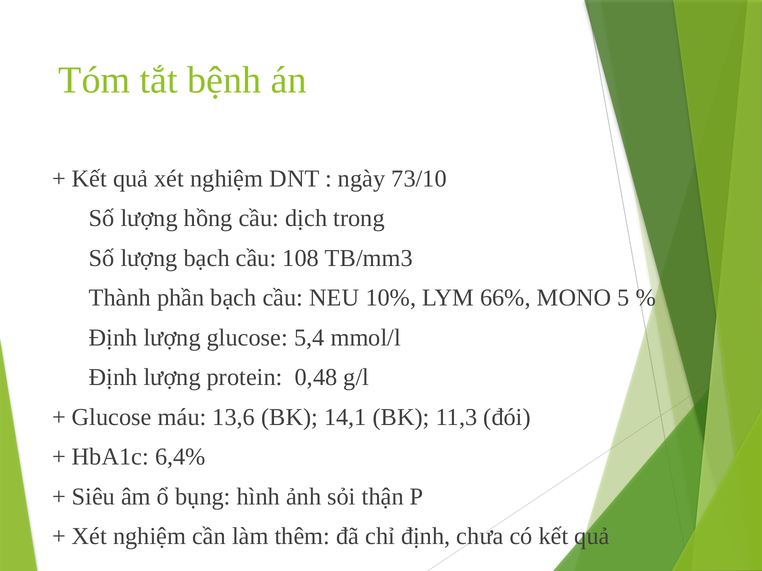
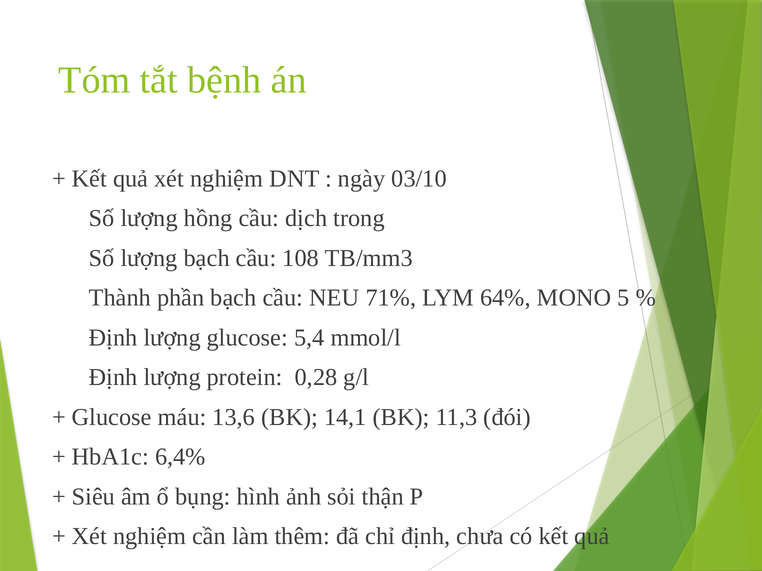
73/10: 73/10 -> 03/10
10%: 10% -> 71%
66%: 66% -> 64%
0,48: 0,48 -> 0,28
